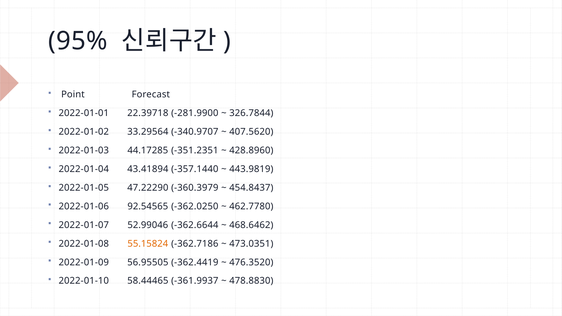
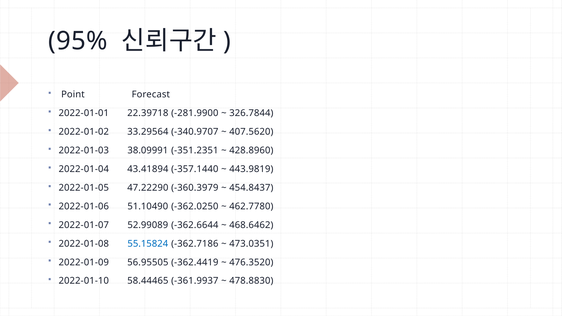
44.17285: 44.17285 -> 38.09991
92.54565: 92.54565 -> 51.10490
52.99046: 52.99046 -> 52.99089
55.15824 colour: orange -> blue
